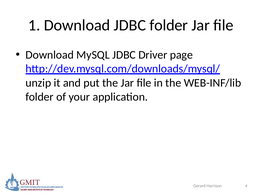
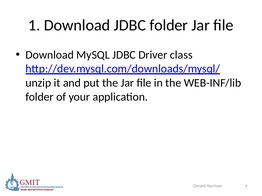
page: page -> class
